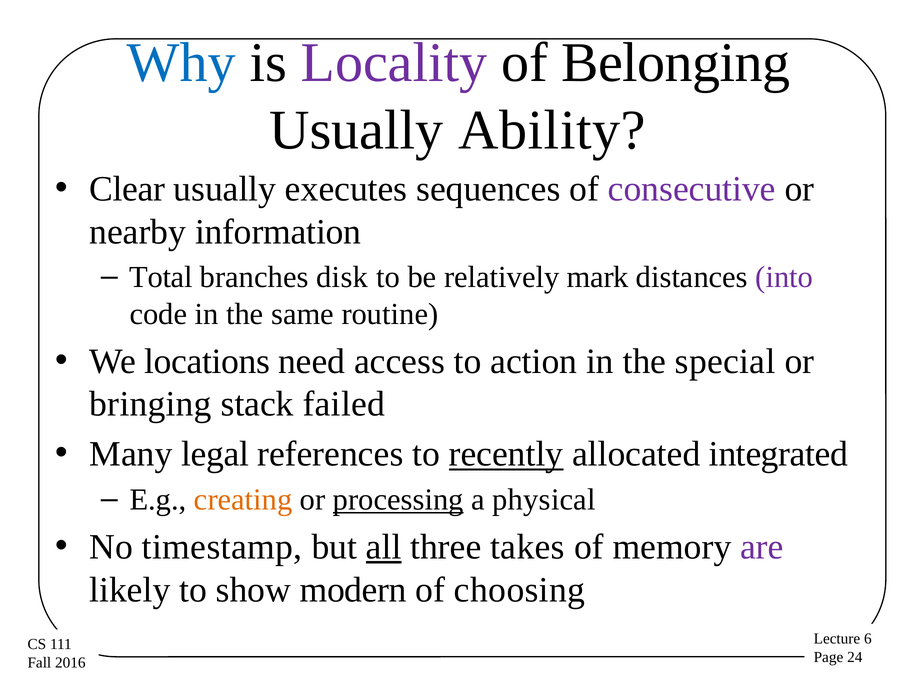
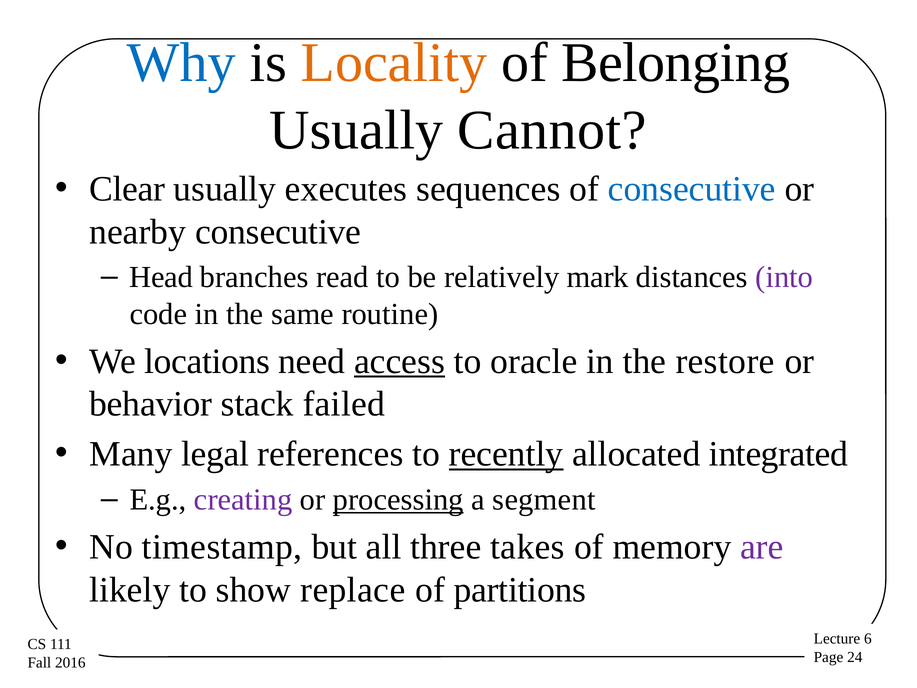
Locality colour: purple -> orange
Ability: Ability -> Cannot
consecutive at (692, 189) colour: purple -> blue
nearby information: information -> consecutive
Total: Total -> Head
disk: disk -> read
access underline: none -> present
action: action -> oracle
special: special -> restore
bringing: bringing -> behavior
creating colour: orange -> purple
physical: physical -> segment
all underline: present -> none
modern: modern -> replace
choosing: choosing -> partitions
